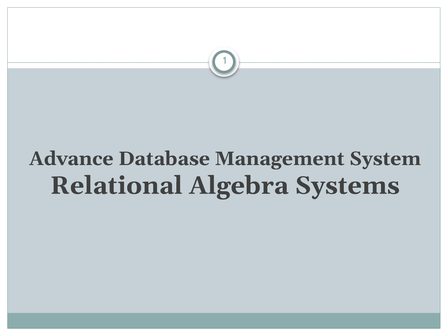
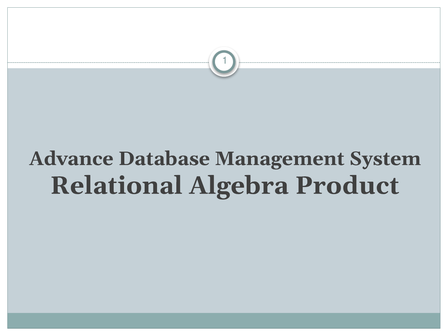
Systems: Systems -> Product
